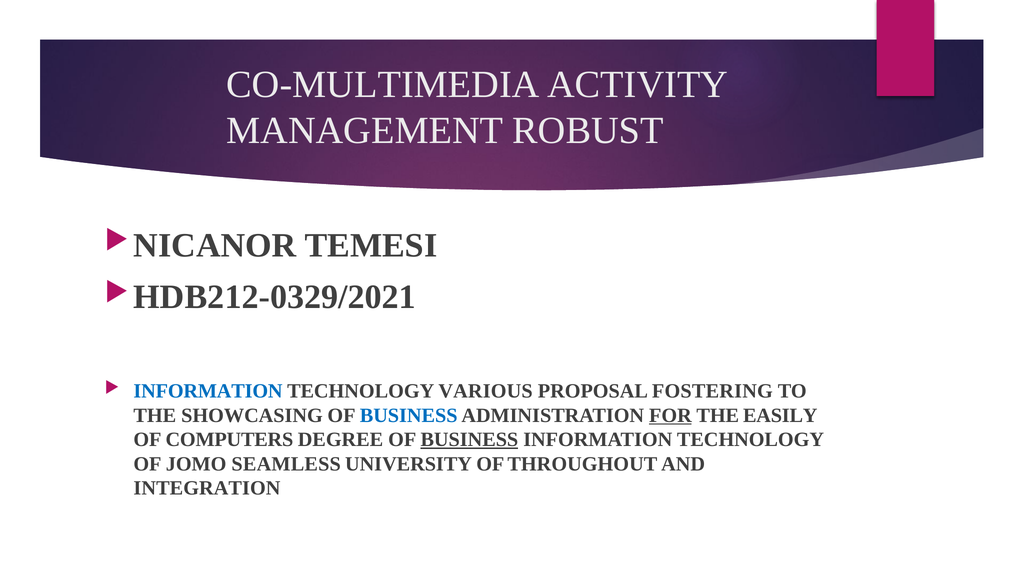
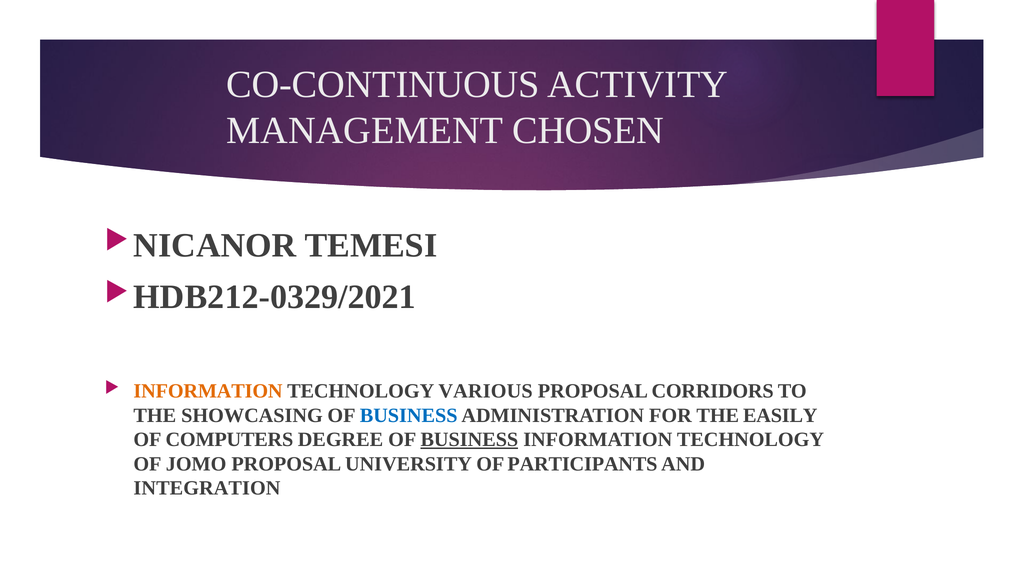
CO-MULTIMEDIA: CO-MULTIMEDIA -> CO-CONTINUOUS
ROBUST: ROBUST -> CHOSEN
INFORMATION at (208, 391) colour: blue -> orange
FOSTERING: FOSTERING -> CORRIDORS
FOR underline: present -> none
JOMO SEAMLESS: SEAMLESS -> PROPOSAL
THROUGHOUT: THROUGHOUT -> PARTICIPANTS
